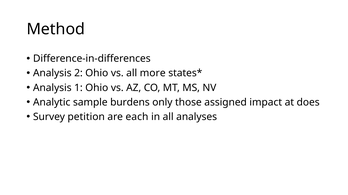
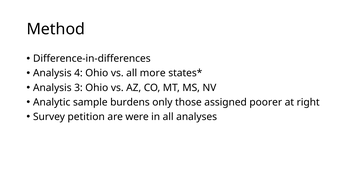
2: 2 -> 4
1: 1 -> 3
impact: impact -> poorer
does: does -> right
each: each -> were
